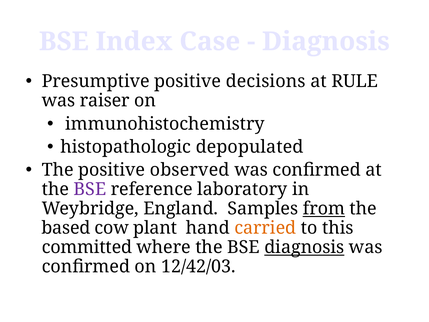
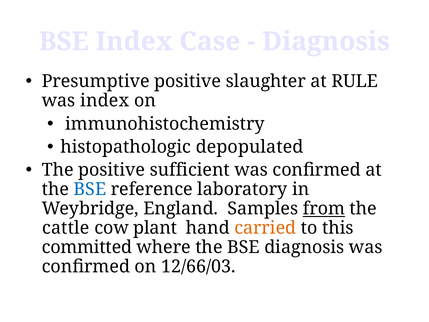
decisions: decisions -> slaughter
was raiser: raiser -> index
observed: observed -> sufficient
BSE at (90, 189) colour: purple -> blue
based: based -> cattle
diagnosis at (304, 247) underline: present -> none
12/42/03: 12/42/03 -> 12/66/03
